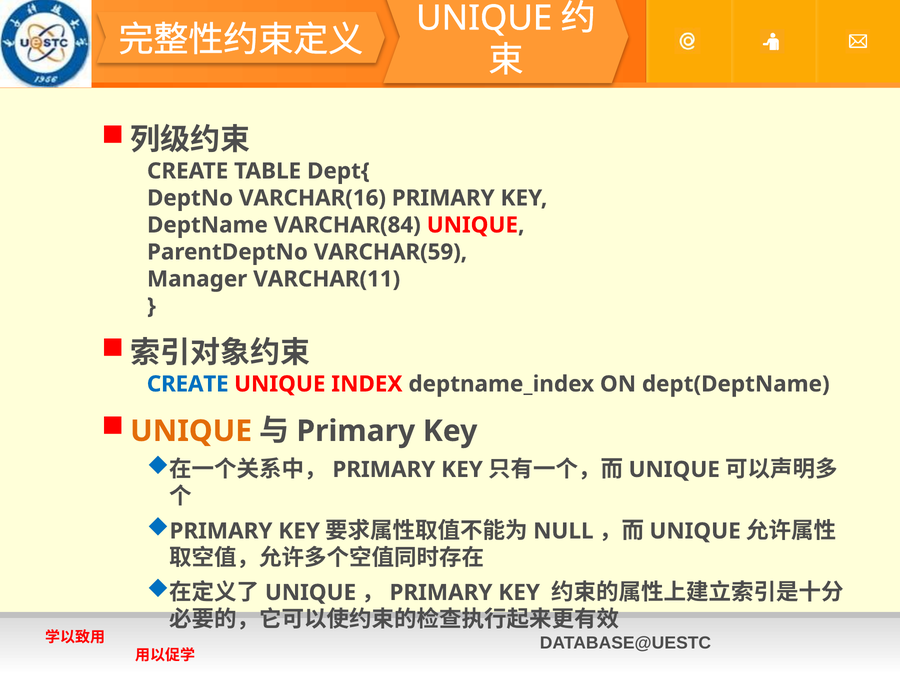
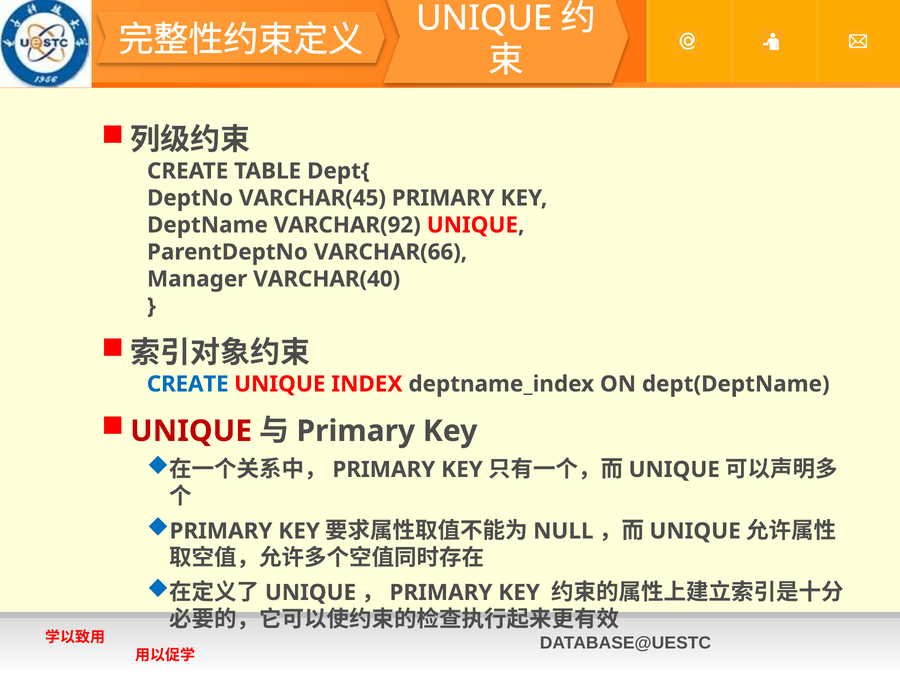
VARCHAR(16: VARCHAR(16 -> VARCHAR(45
VARCHAR(84: VARCHAR(84 -> VARCHAR(92
VARCHAR(59: VARCHAR(59 -> VARCHAR(66
VARCHAR(11: VARCHAR(11 -> VARCHAR(40
UNIQUE at (191, 431) colour: orange -> red
